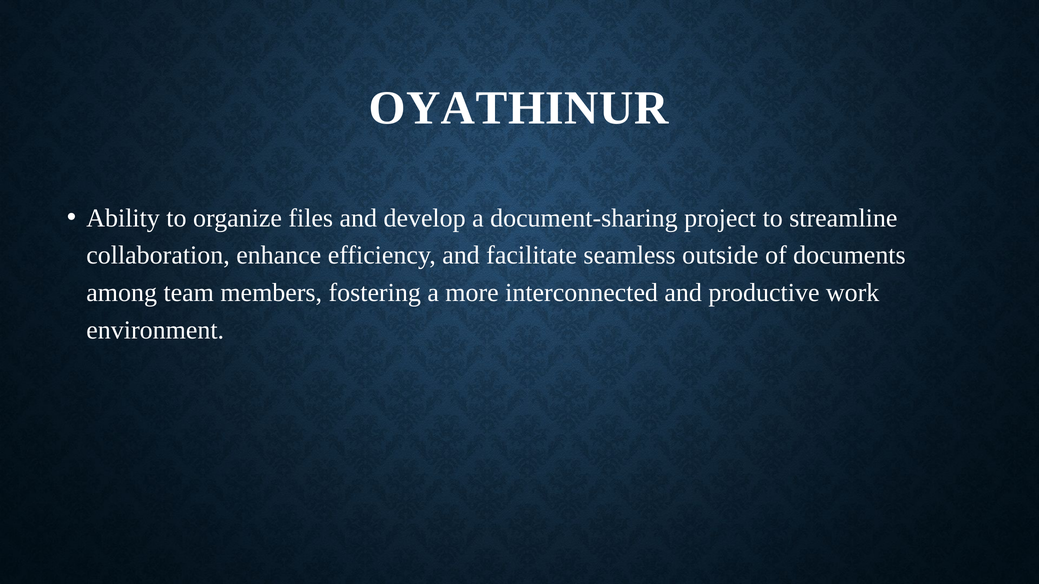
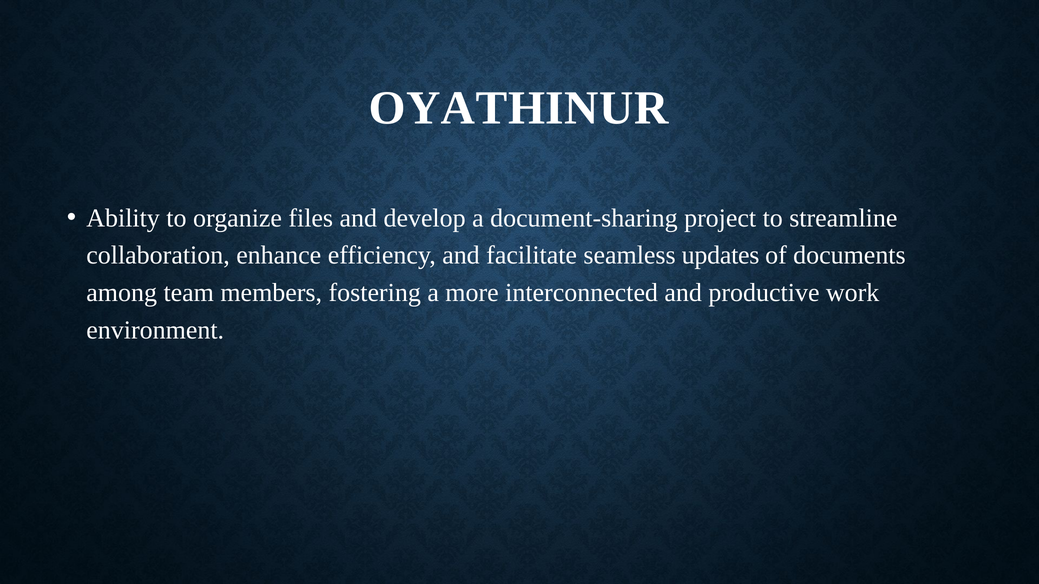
outside: outside -> updates
